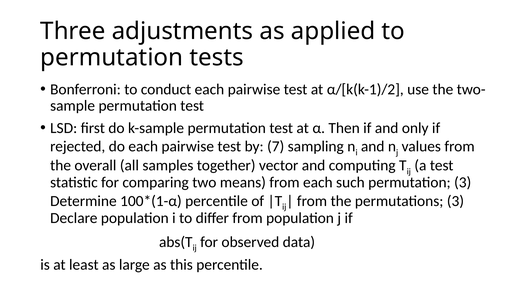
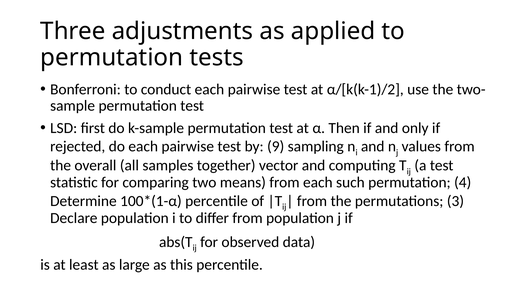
7: 7 -> 9
permutation 3: 3 -> 4
